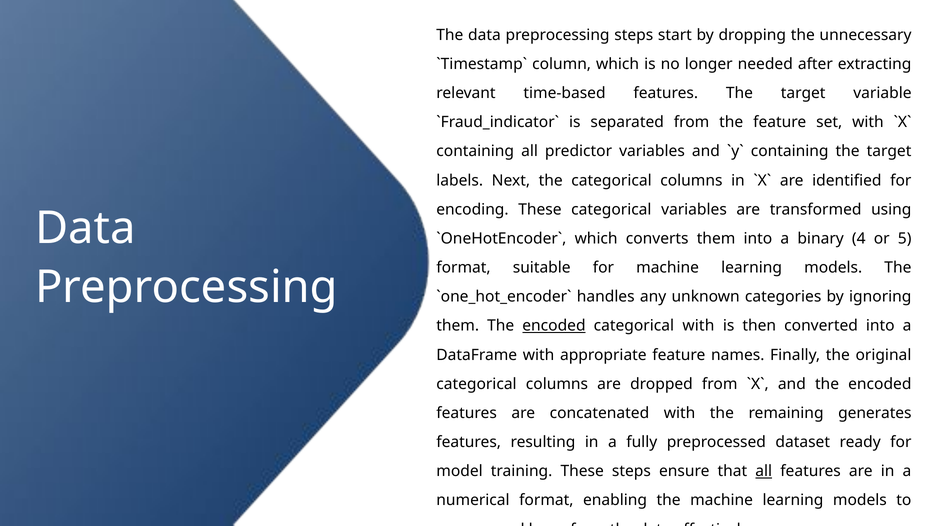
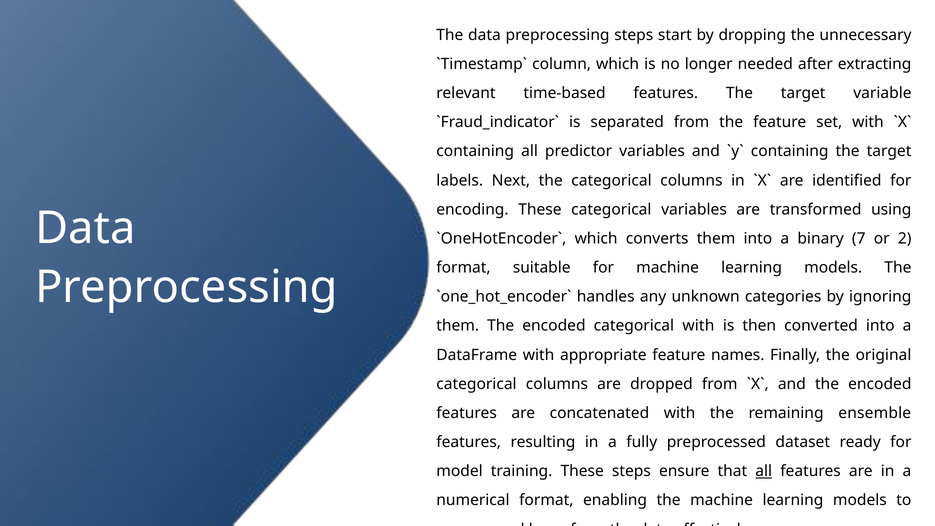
4: 4 -> 7
5: 5 -> 2
encoded at (554, 326) underline: present -> none
generates: generates -> ensemble
